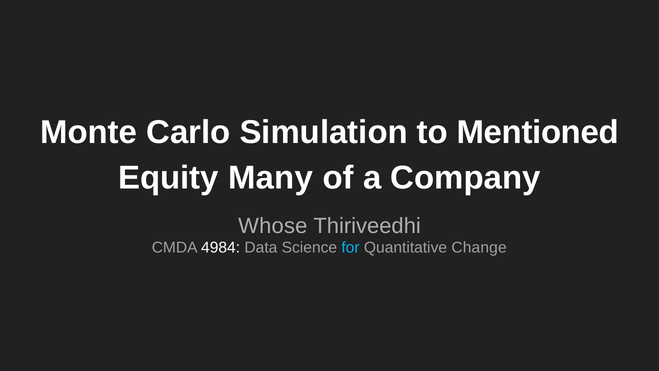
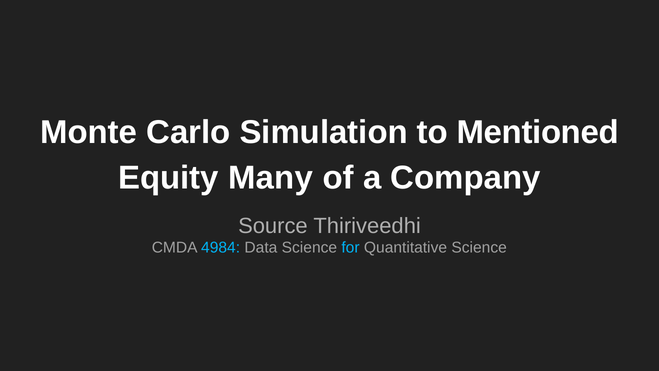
Whose: Whose -> Source
4984 colour: white -> light blue
Quantitative Change: Change -> Science
